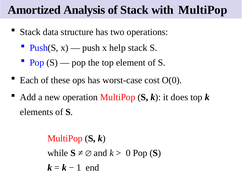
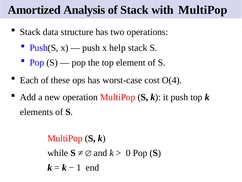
O(0: O(0 -> O(4
it does: does -> push
